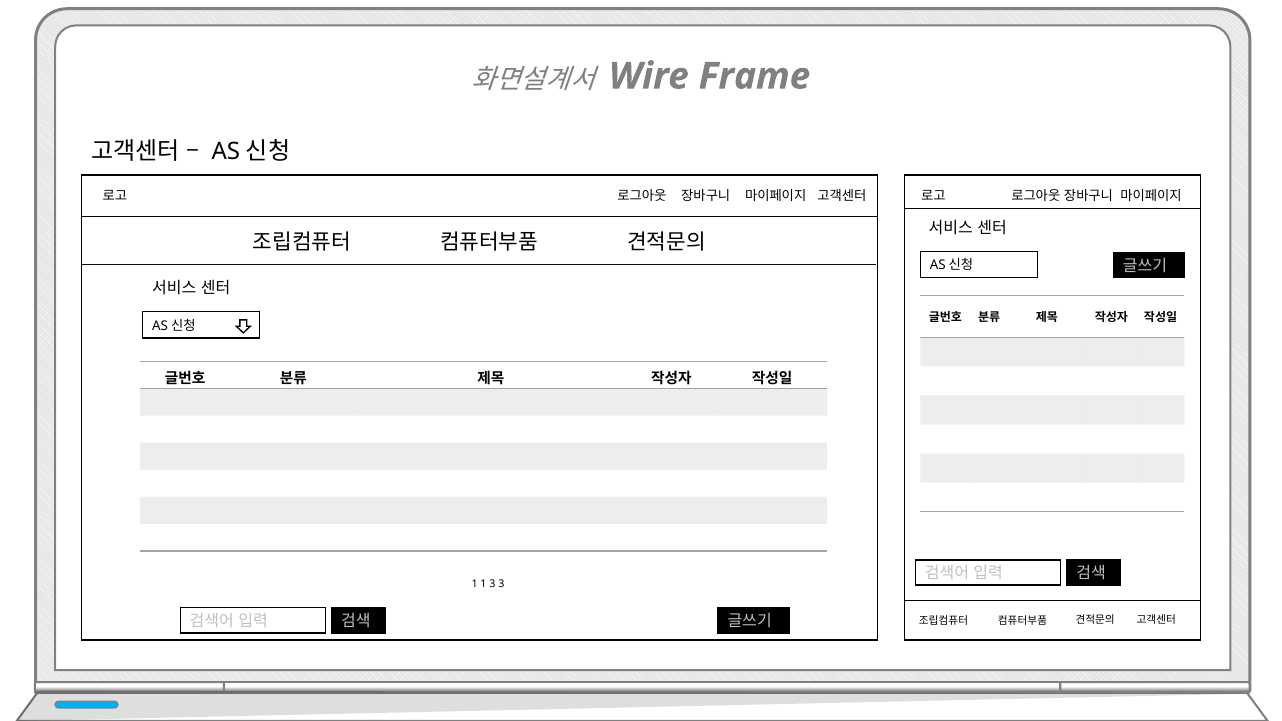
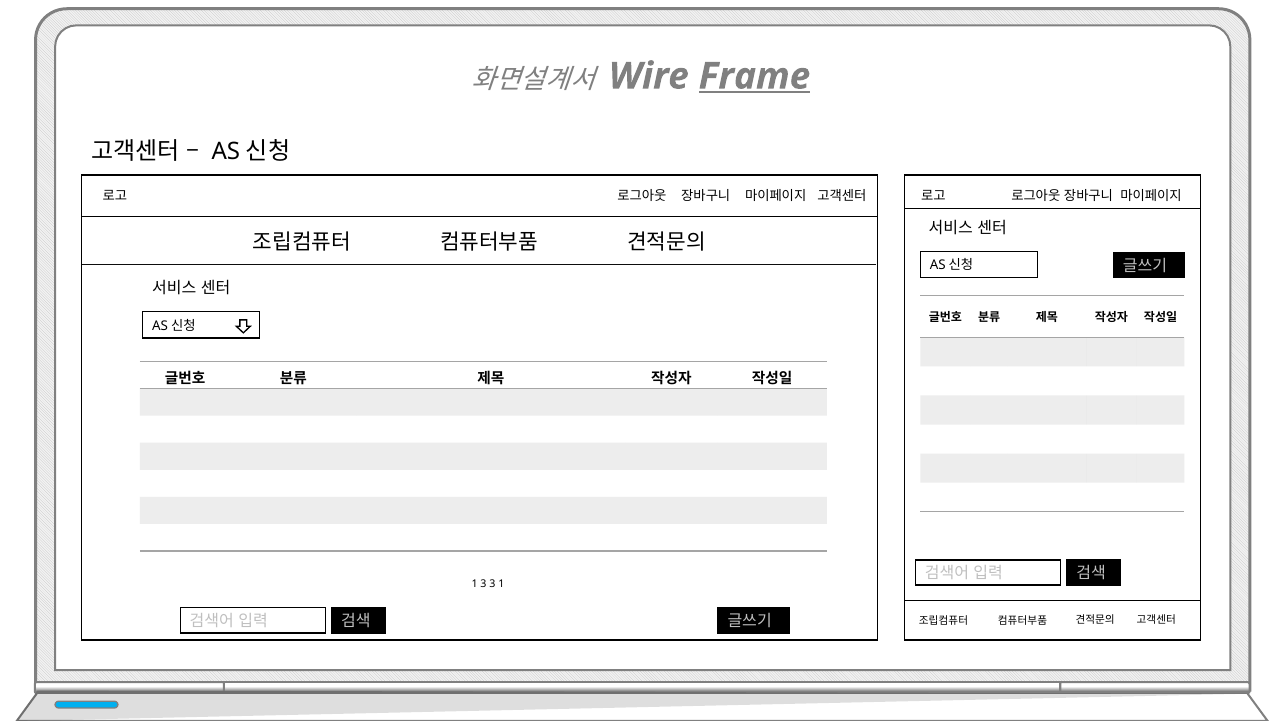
Frame underline: none -> present
1 1: 1 -> 3
3 3: 3 -> 1
